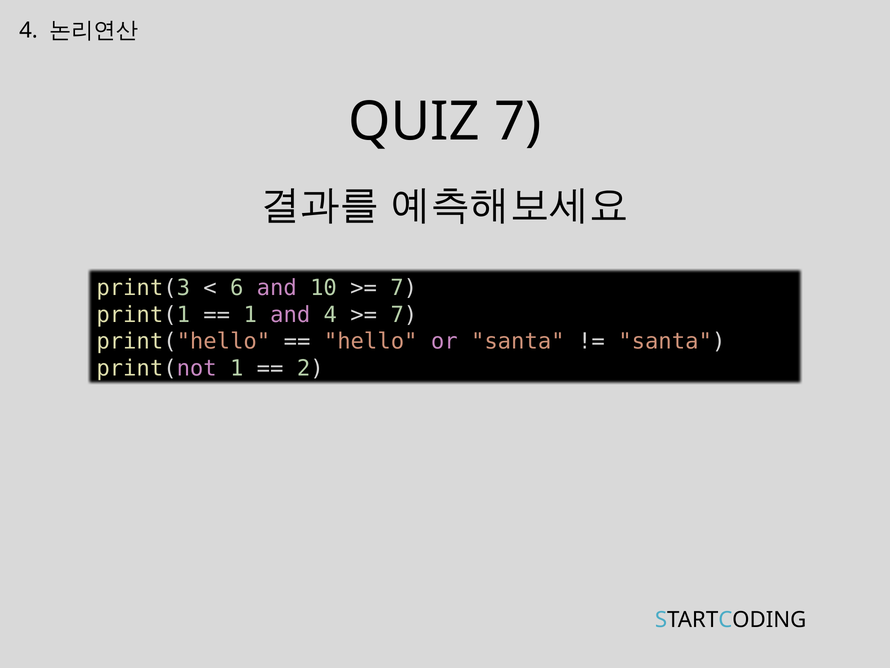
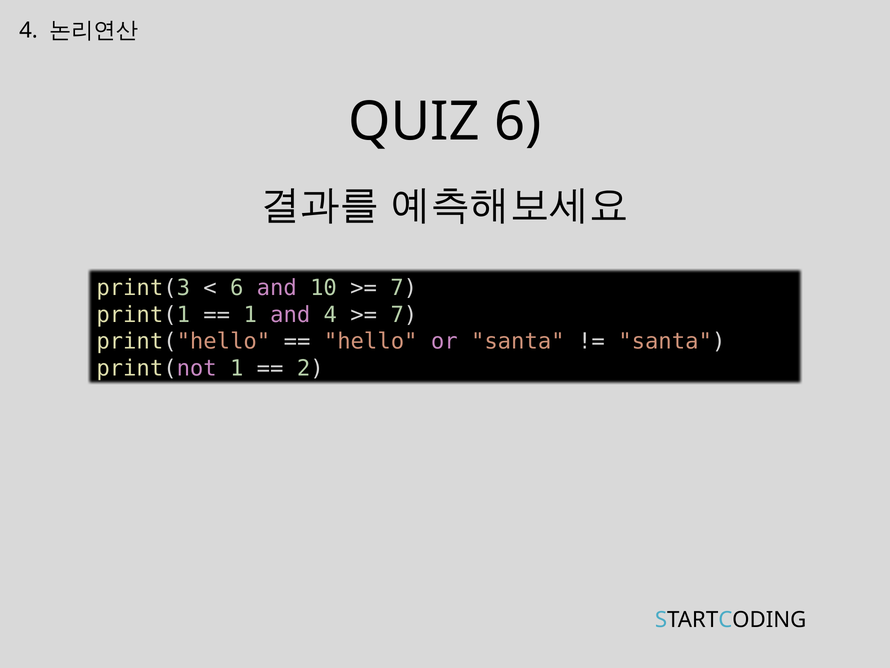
QUIZ 7: 7 -> 6
